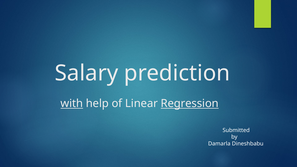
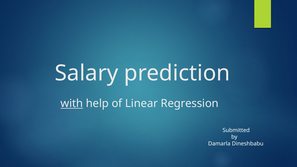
Regression underline: present -> none
